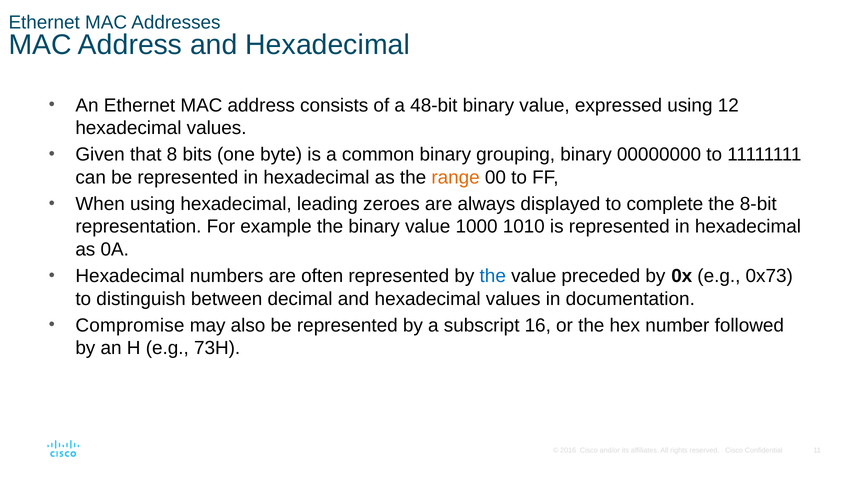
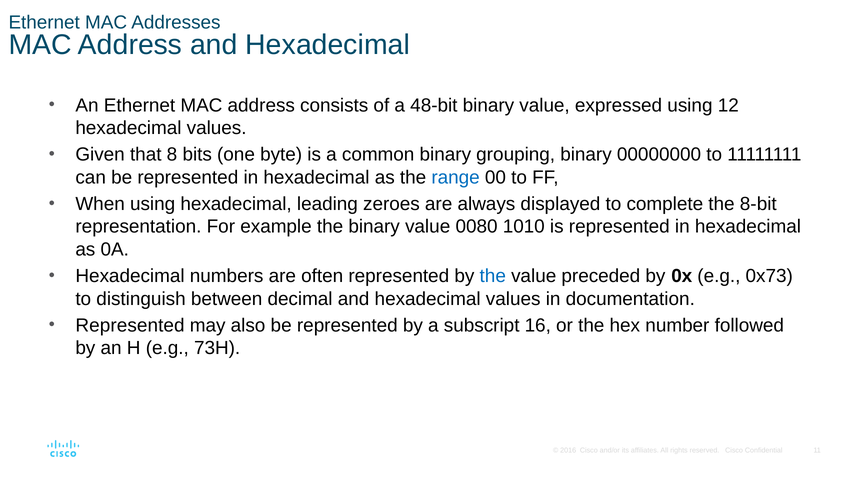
range colour: orange -> blue
1000: 1000 -> 0080
Compromise at (130, 325): Compromise -> Represented
